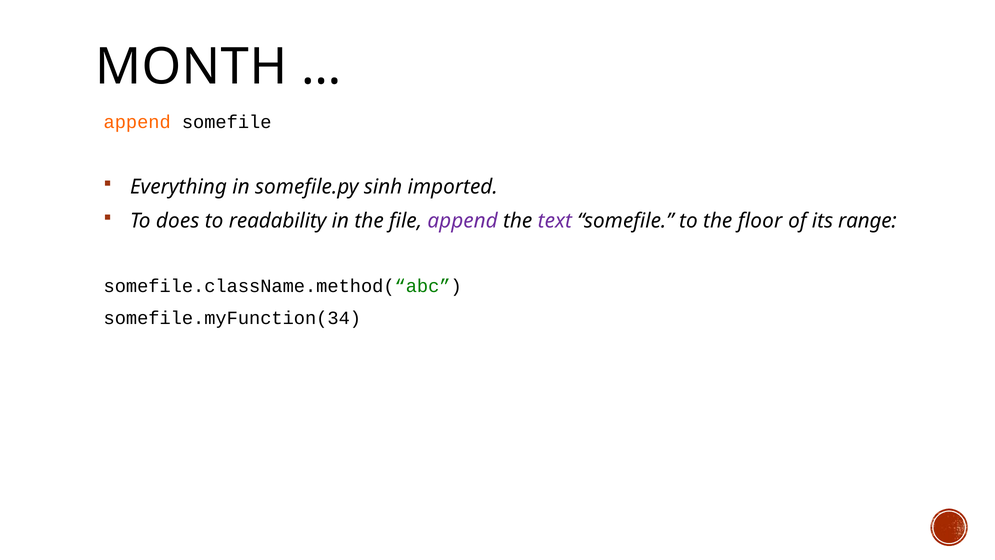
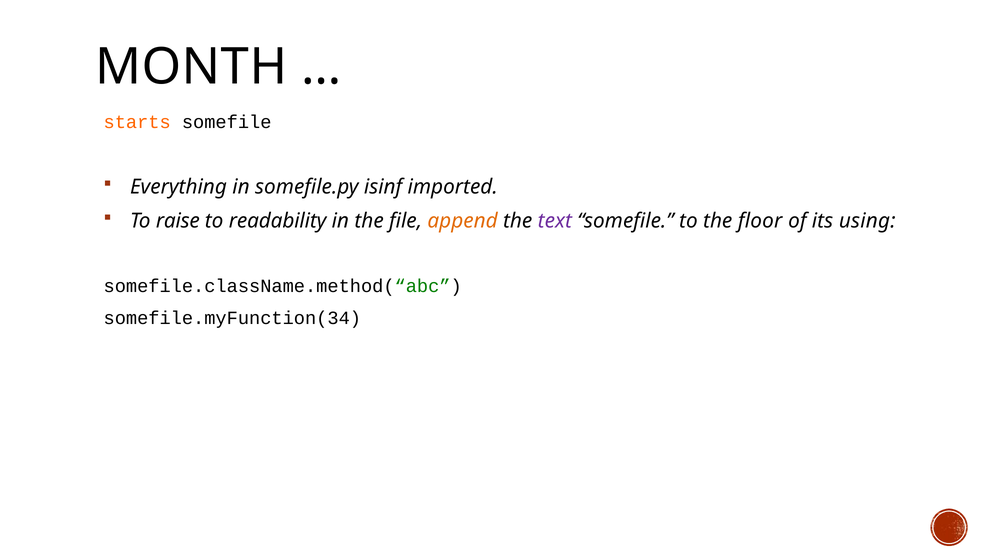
append at (137, 122): append -> starts
sinh: sinh -> isinf
does: does -> raise
append at (463, 221) colour: purple -> orange
range: range -> using
